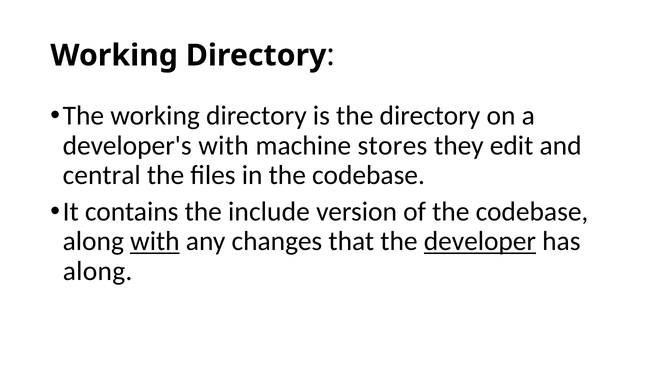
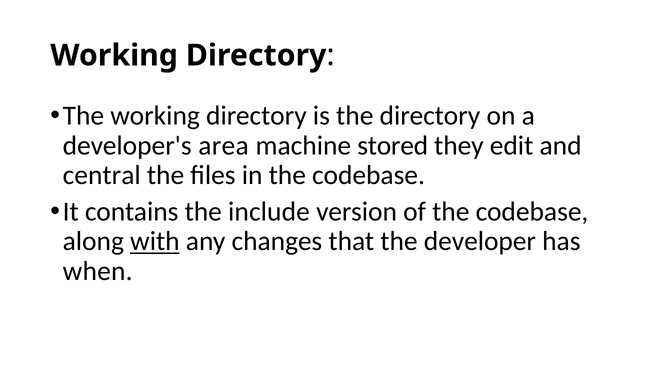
developer's with: with -> area
stores: stores -> stored
developer underline: present -> none
along at (98, 271): along -> when
